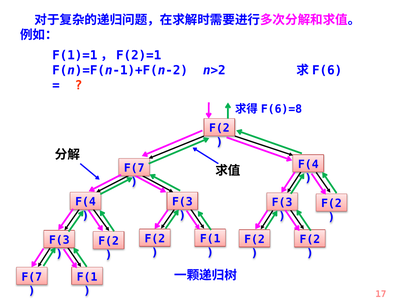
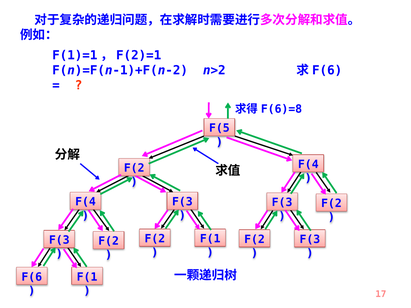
F(2 at (219, 128): F(2 -> F(5
F(7 at (134, 168): F(7 -> F(2
F(2 at (310, 240): F(2 -> F(3
F(7 at (32, 277): F(7 -> F(6
